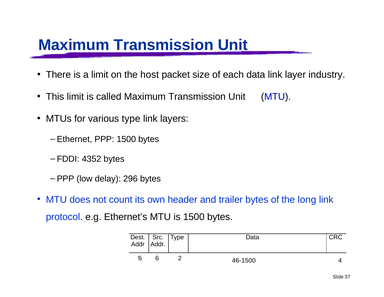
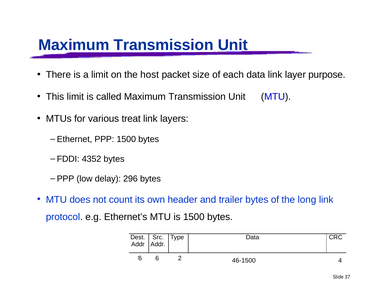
industry: industry -> purpose
various type: type -> treat
